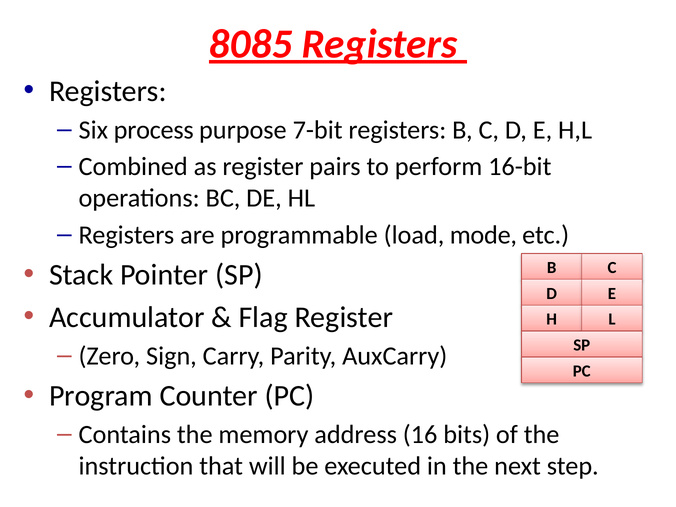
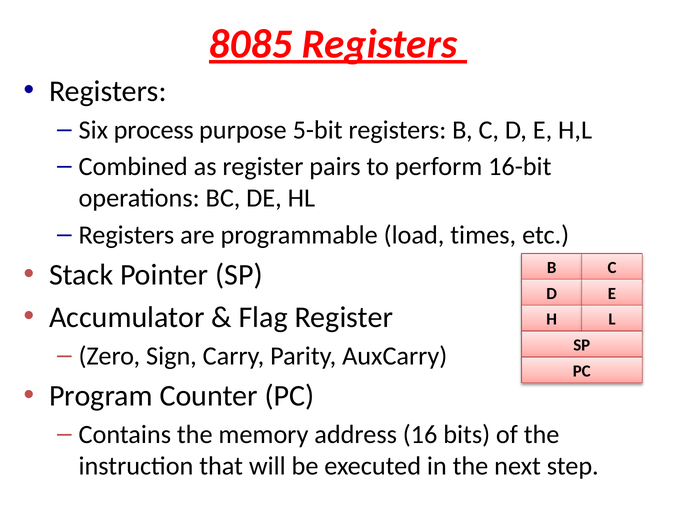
7-bit: 7-bit -> 5-bit
mode: mode -> times
